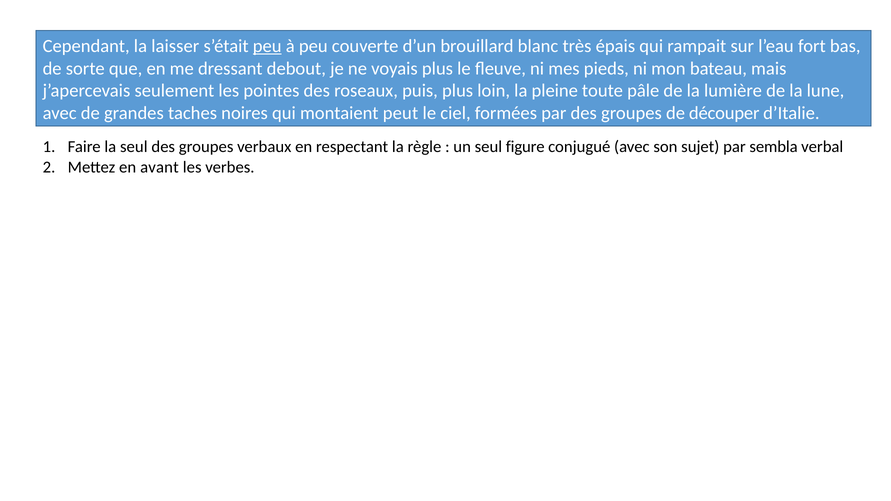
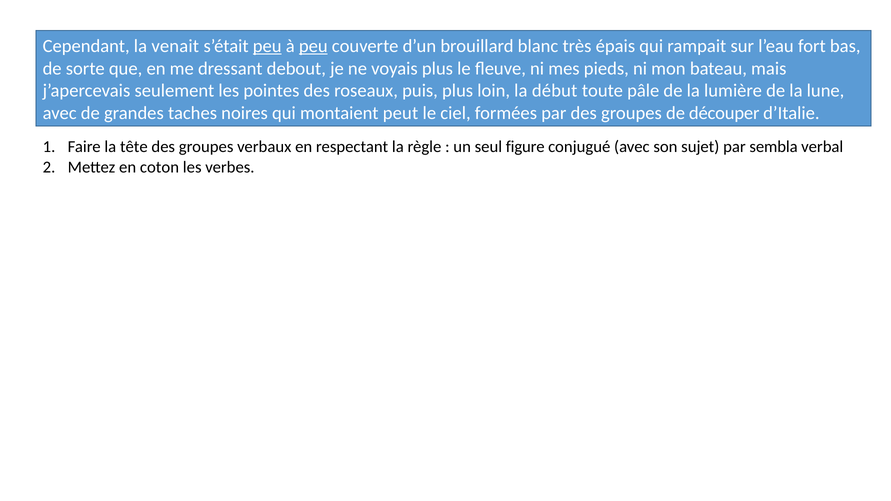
laisser: laisser -> venait
peu at (313, 46) underline: none -> present
pleine: pleine -> début
la seul: seul -> tête
avant: avant -> coton
